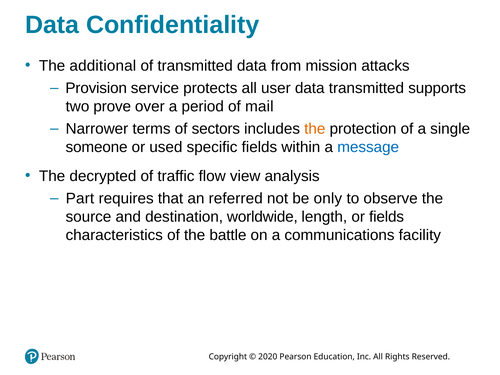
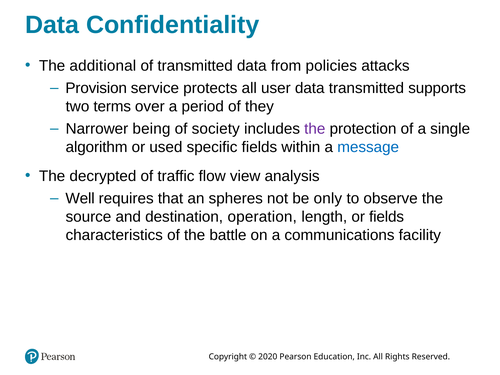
mission: mission -> policies
prove: prove -> terms
mail: mail -> they
terms: terms -> being
sectors: sectors -> society
the at (315, 129) colour: orange -> purple
someone: someone -> algorithm
Part: Part -> Well
referred: referred -> spheres
worldwide: worldwide -> operation
